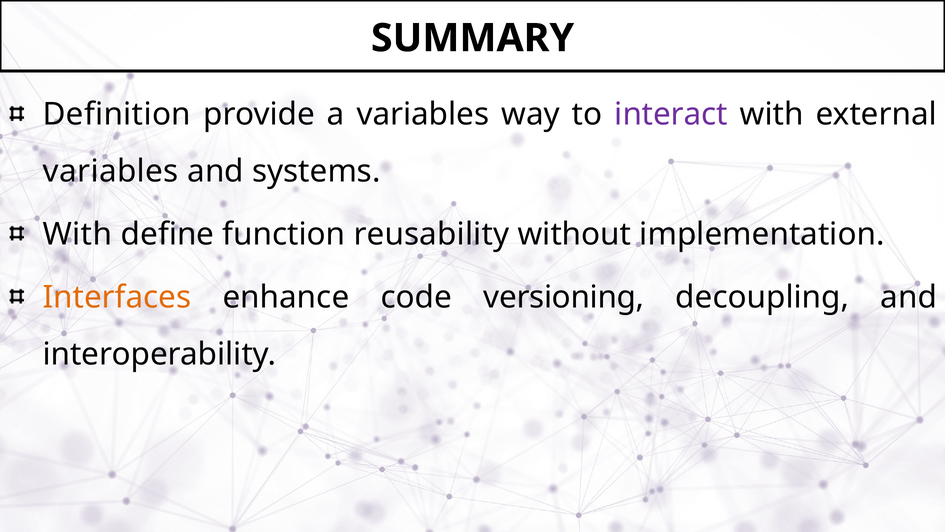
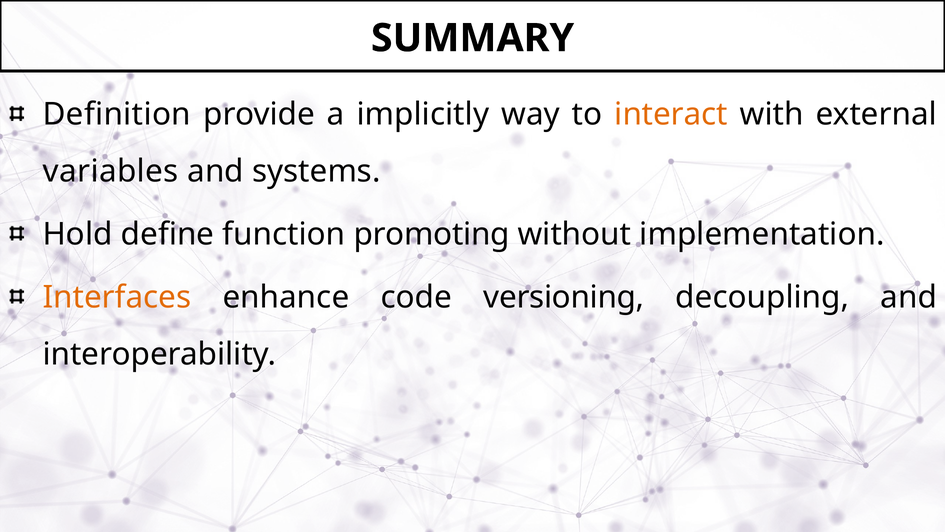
a variables: variables -> implicitly
interact colour: purple -> orange
With at (77, 234): With -> Hold
reusability: reusability -> promoting
